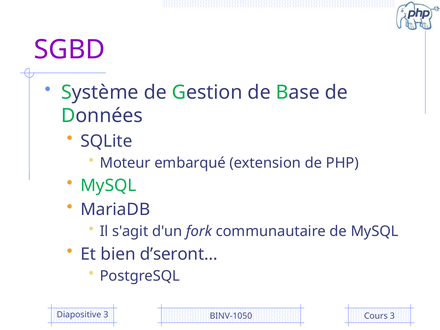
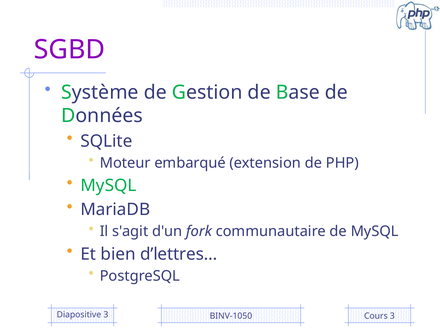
d’seront…: d’seront… -> d’lettres…
